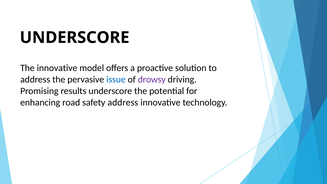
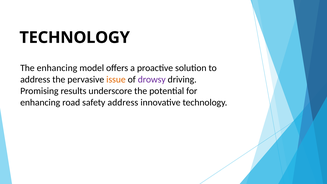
UNDERSCORE at (75, 38): UNDERSCORE -> TECHNOLOGY
The innovative: innovative -> enhancing
issue colour: blue -> orange
